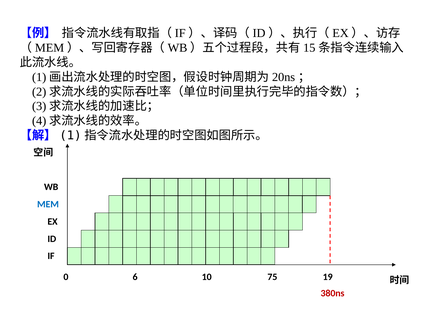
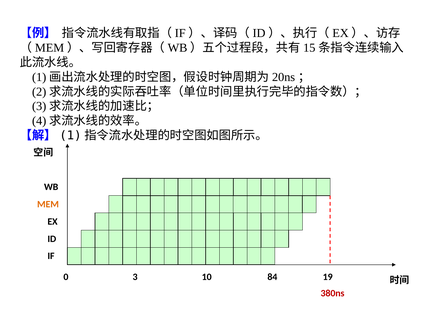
MEM colour: blue -> orange
6: 6 -> 3
75: 75 -> 84
